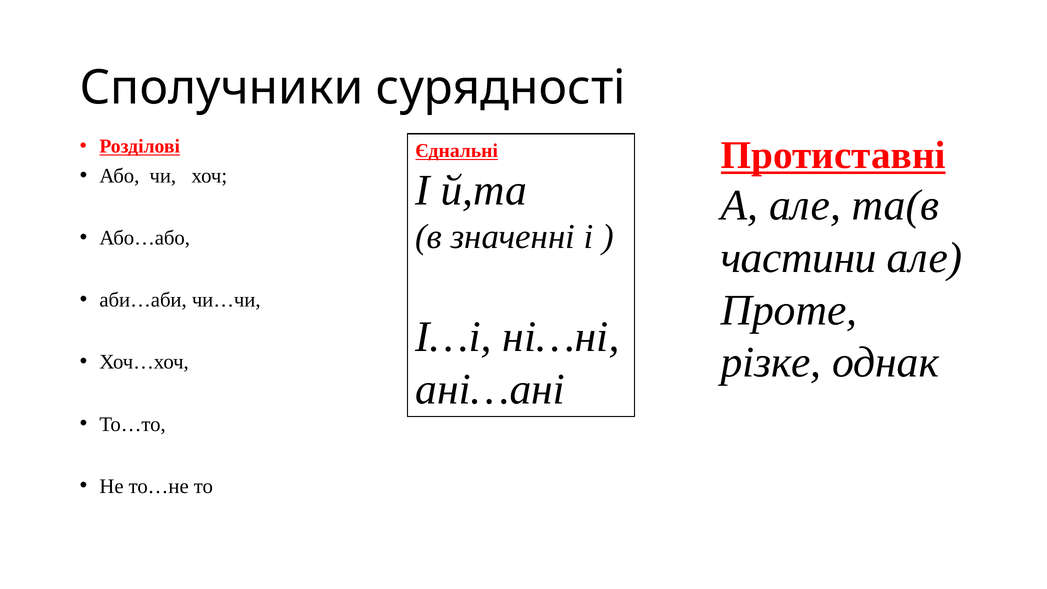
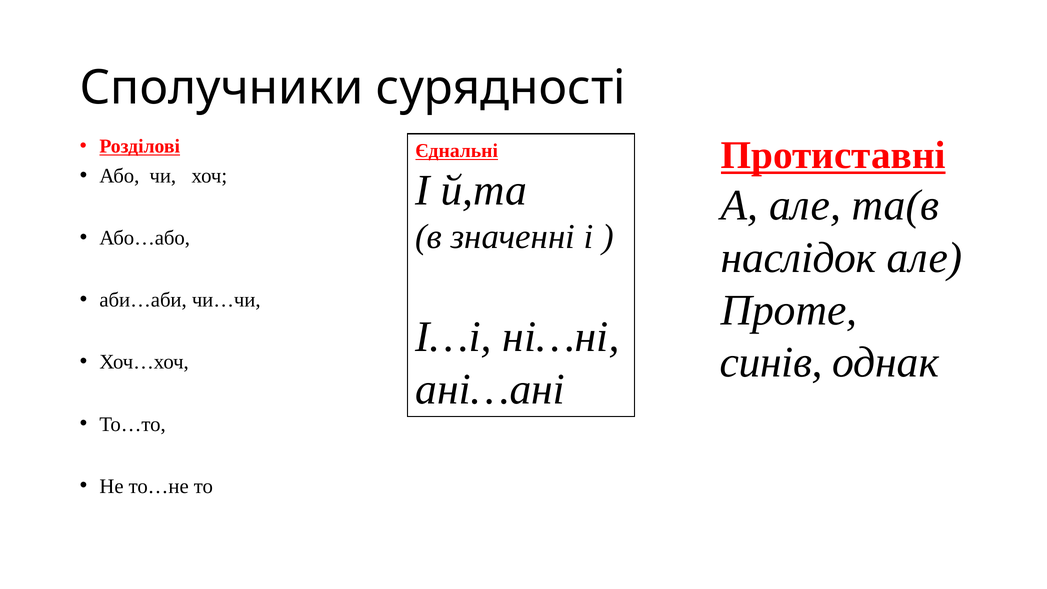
частини: частини -> наслідок
різке: різке -> синів
